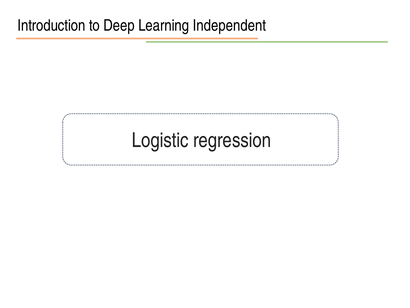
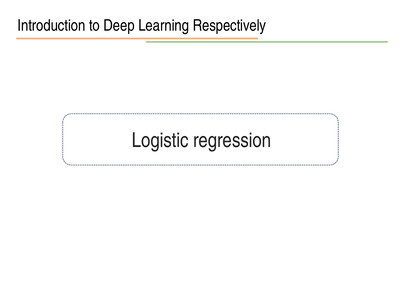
Independent: Independent -> Respectively
